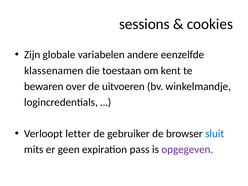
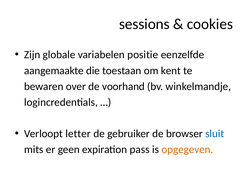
andere: andere -> positie
klassenamen: klassenamen -> aangemaakte
uitvoeren: uitvoeren -> voorhand
opgegeven colour: purple -> orange
